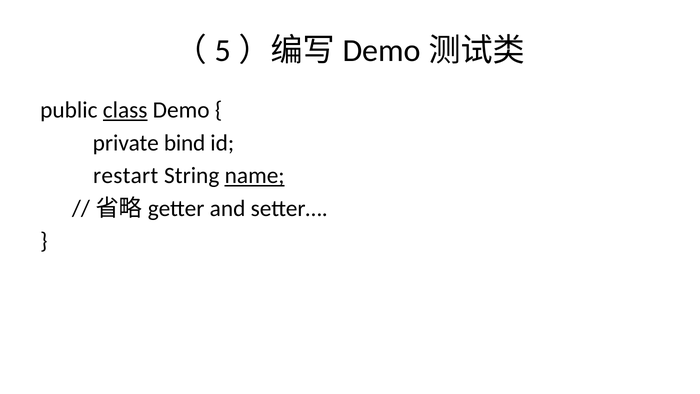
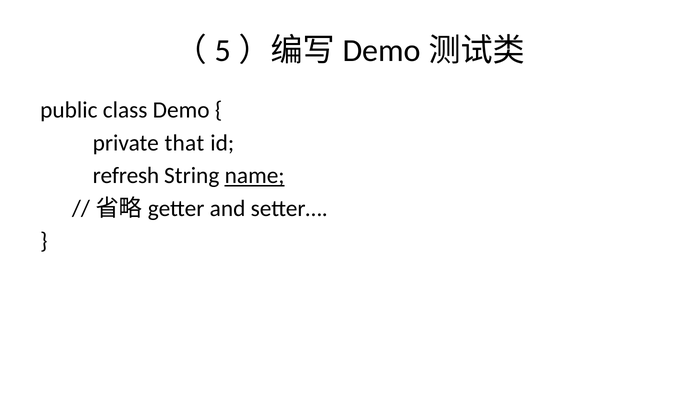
class underline: present -> none
bind: bind -> that
restart: restart -> refresh
